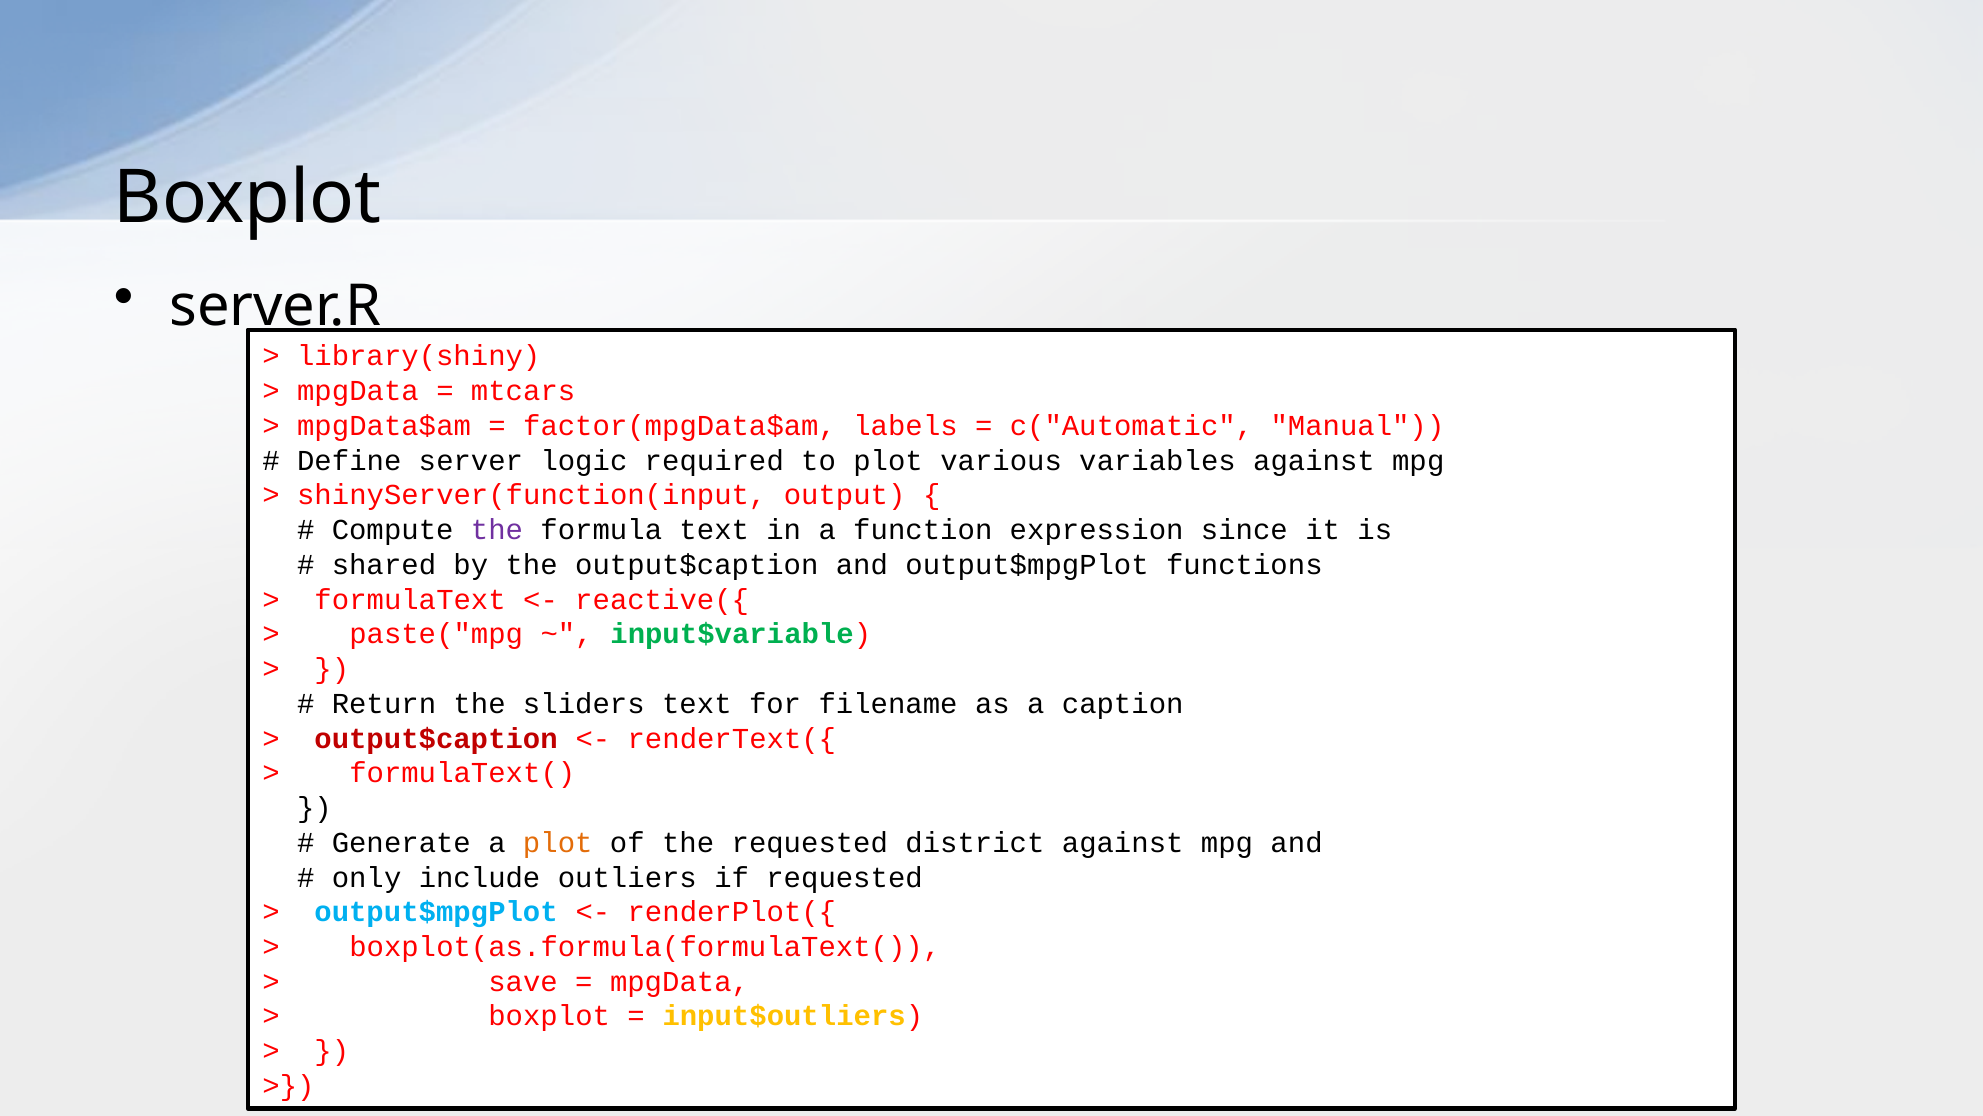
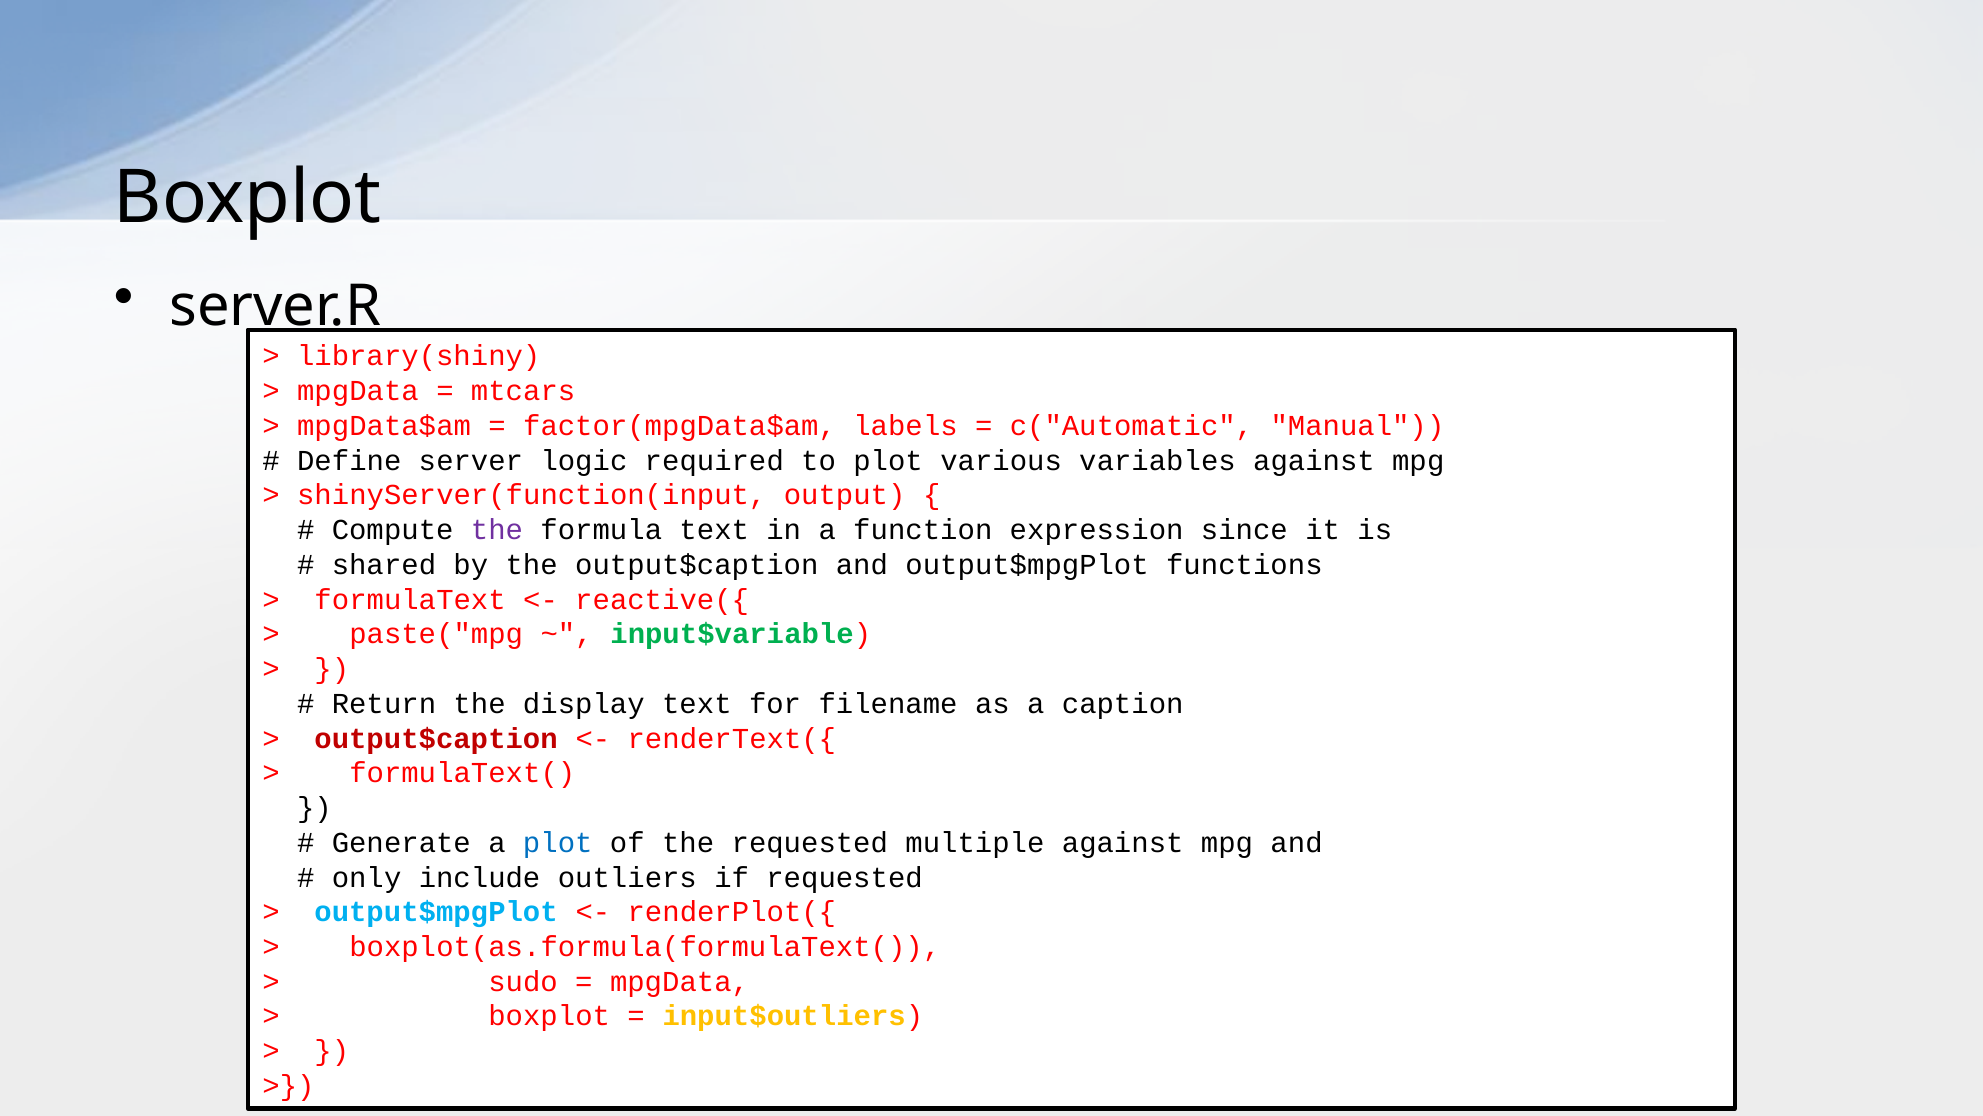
sliders: sliders -> display
plot at (558, 842) colour: orange -> blue
district: district -> multiple
save: save -> sudo
